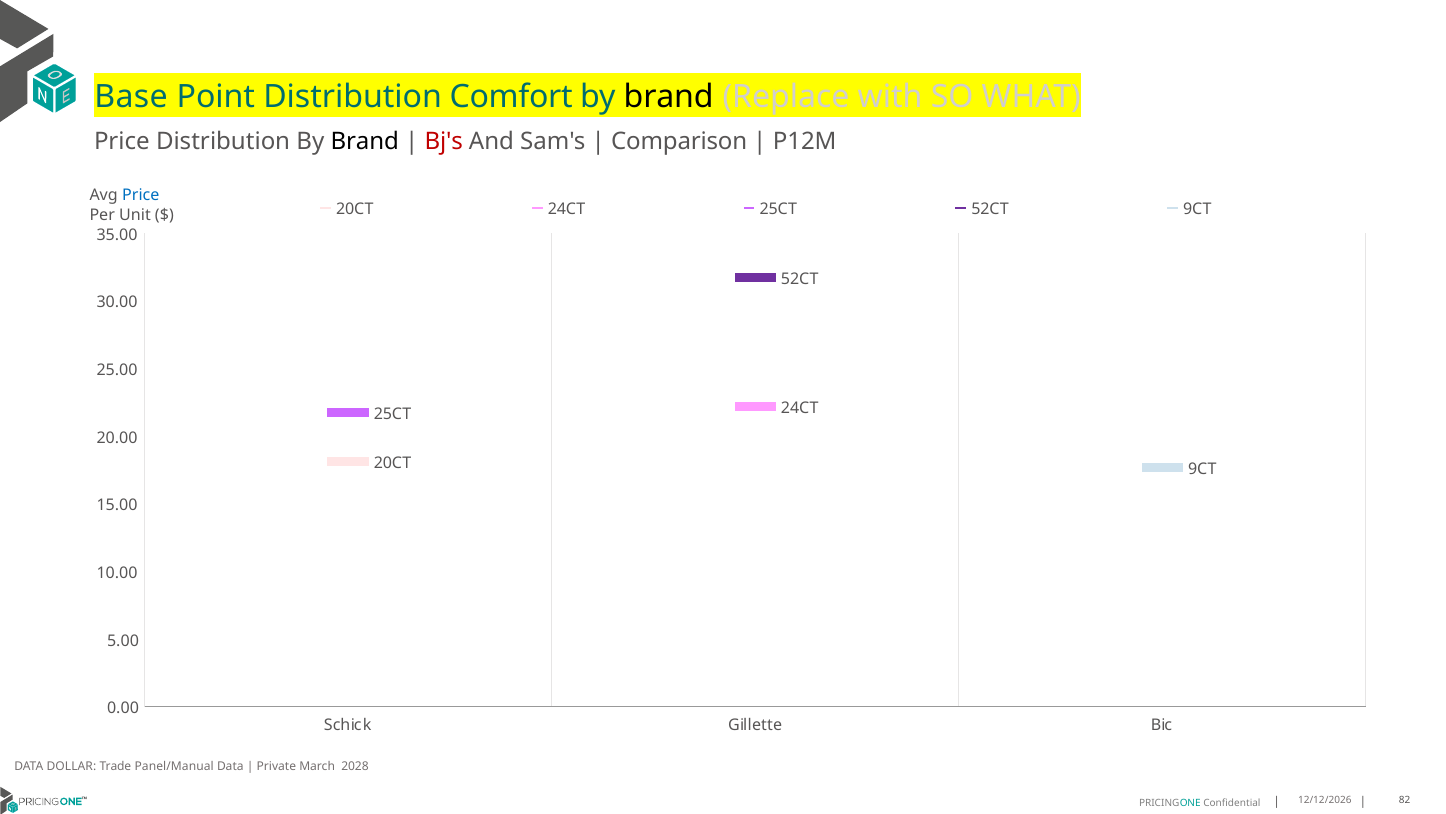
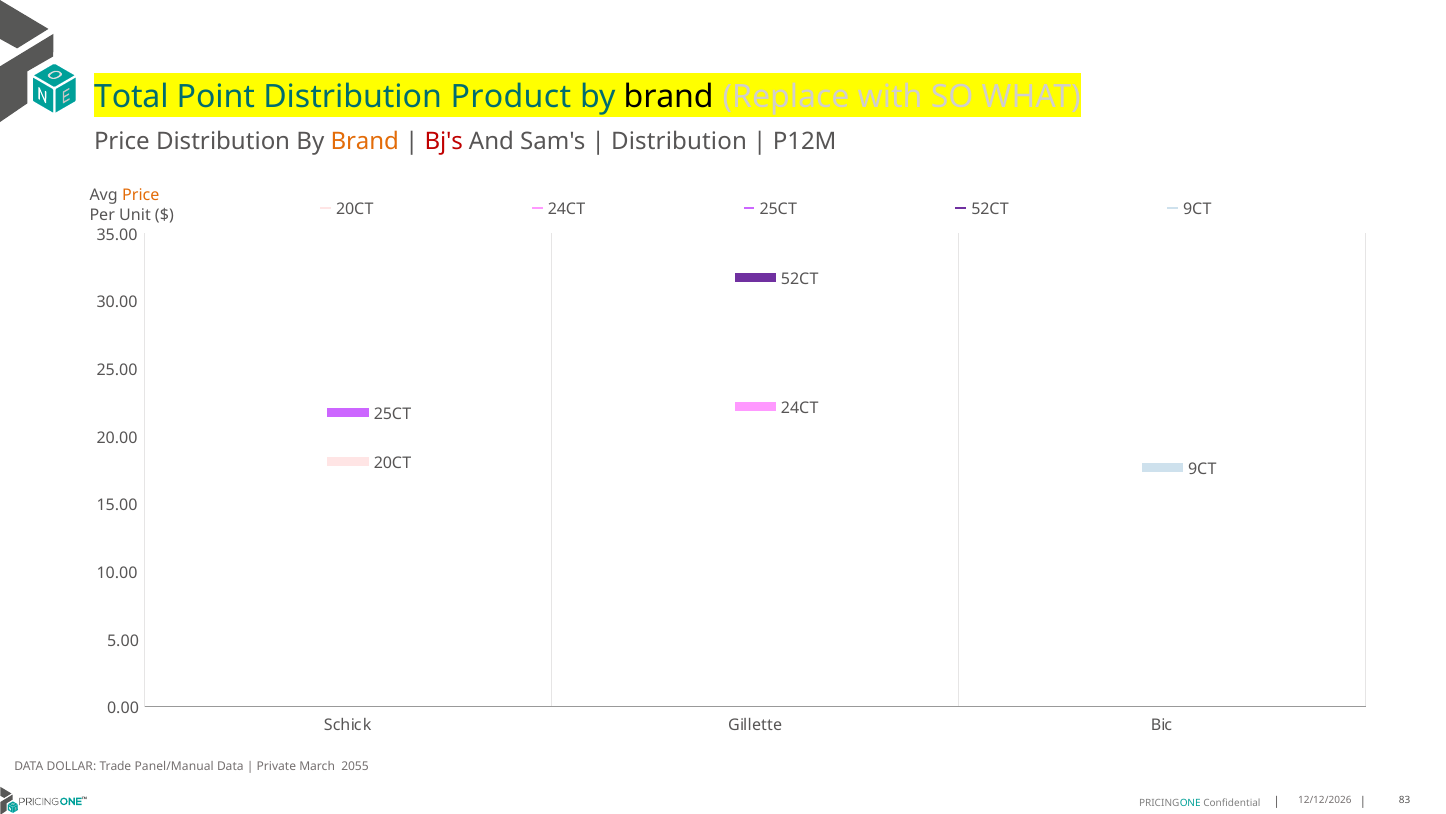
Base: Base -> Total
Comfort: Comfort -> Product
Brand at (365, 141) colour: black -> orange
Comparison at (679, 141): Comparison -> Distribution
Price at (141, 195) colour: blue -> orange
2028: 2028 -> 2055
82: 82 -> 83
